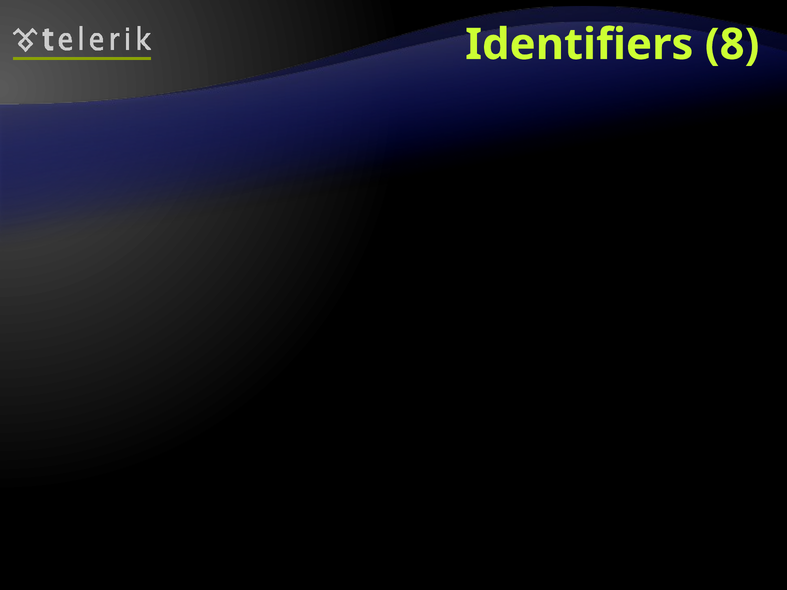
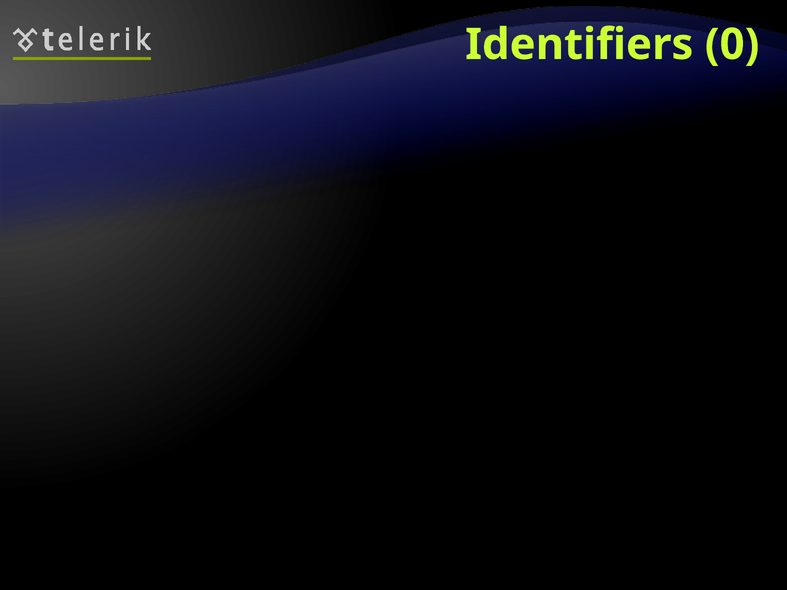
8: 8 -> 0
